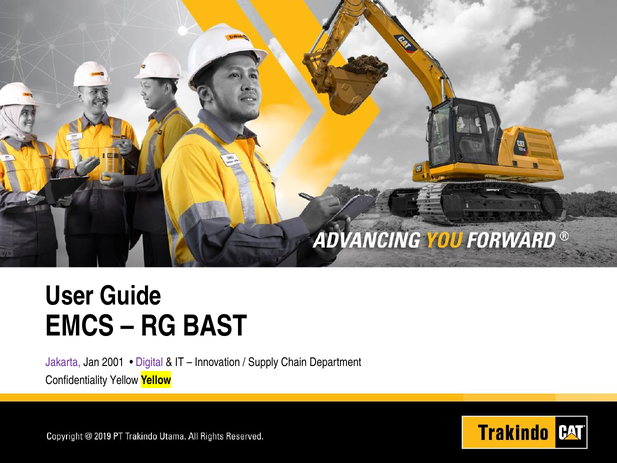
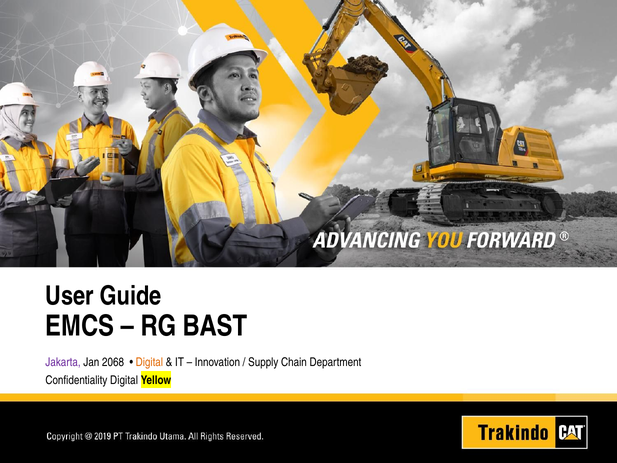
2001: 2001 -> 2068
Digital at (149, 362) colour: purple -> orange
Confidentiality Yellow: Yellow -> Digital
